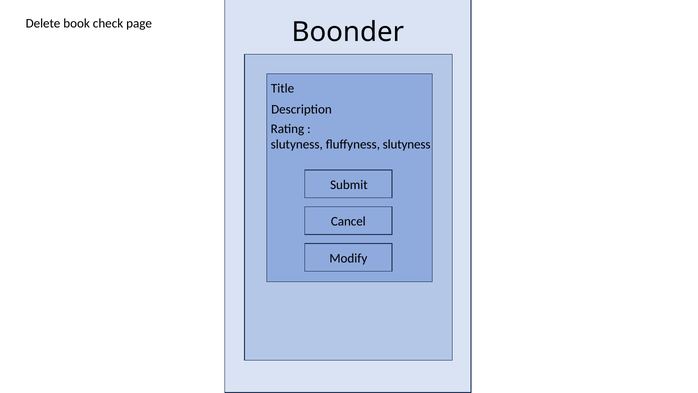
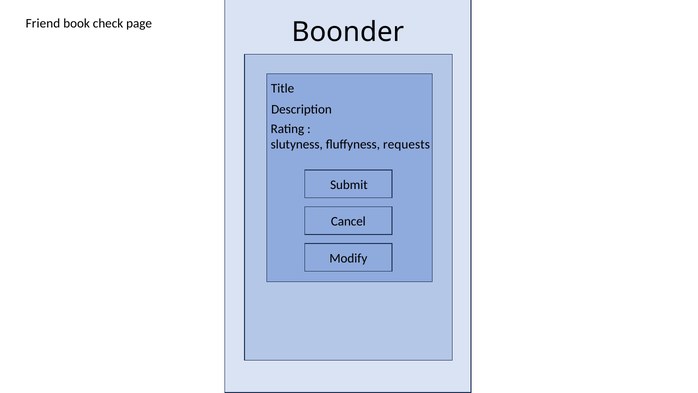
Delete: Delete -> Friend
fluffyness slutyness: slutyness -> requests
